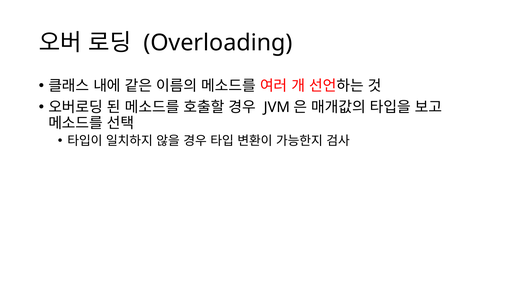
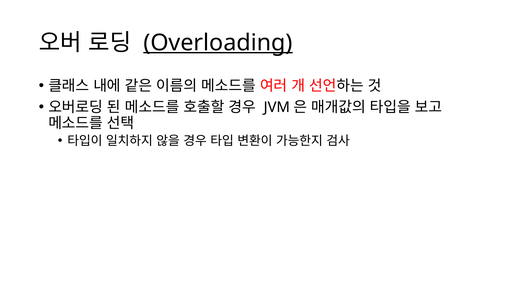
Overloading underline: none -> present
